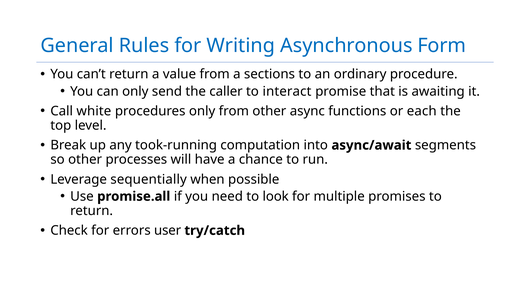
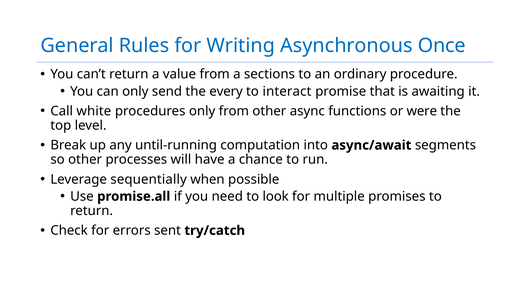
Form: Form -> Once
caller: caller -> every
each: each -> were
took-running: took-running -> until-running
user: user -> sent
